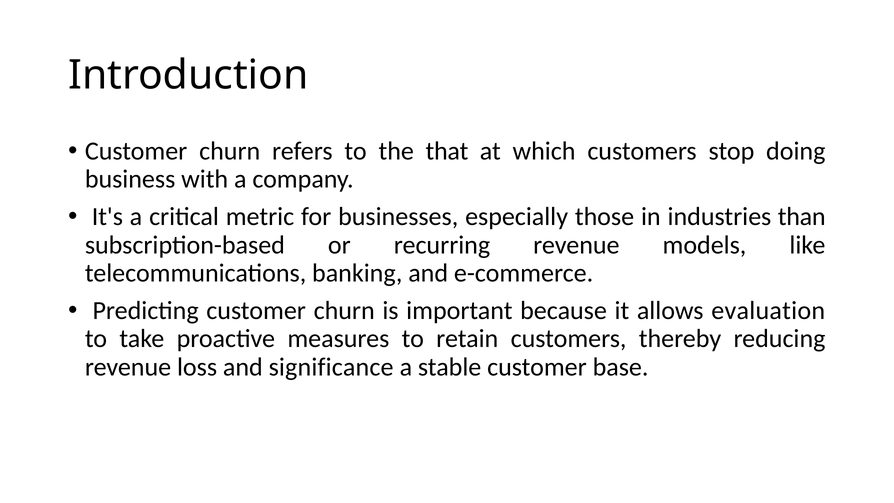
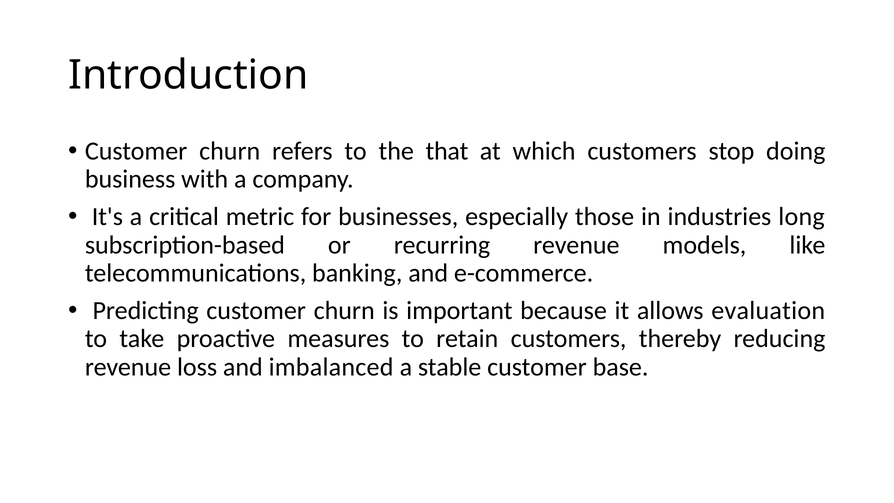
than: than -> long
significance: significance -> imbalanced
